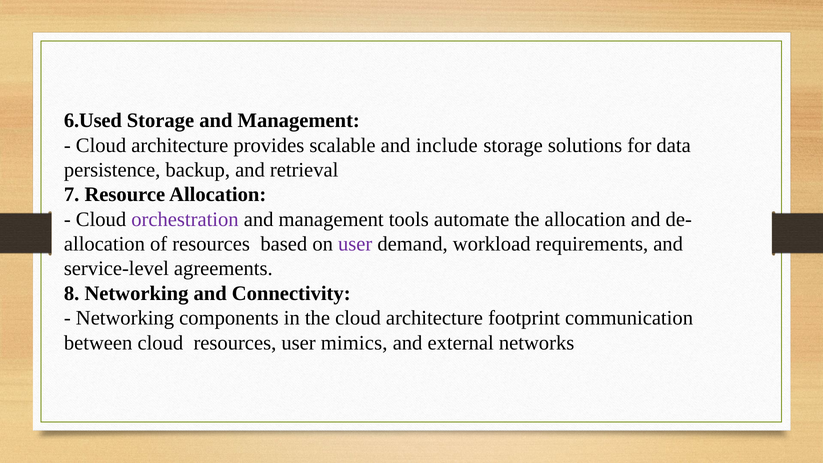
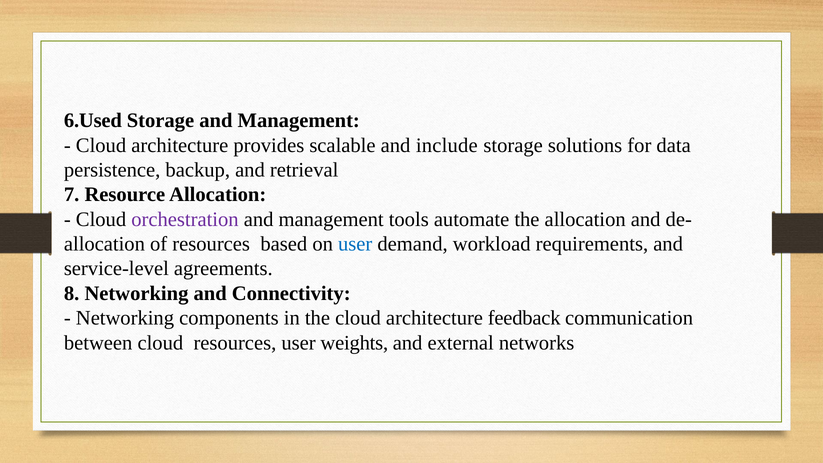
user at (355, 244) colour: purple -> blue
footprint: footprint -> feedback
mimics: mimics -> weights
